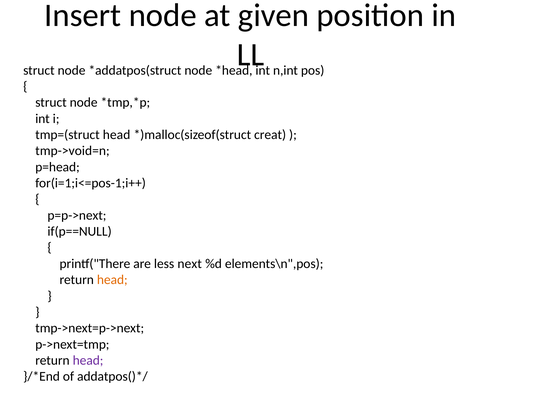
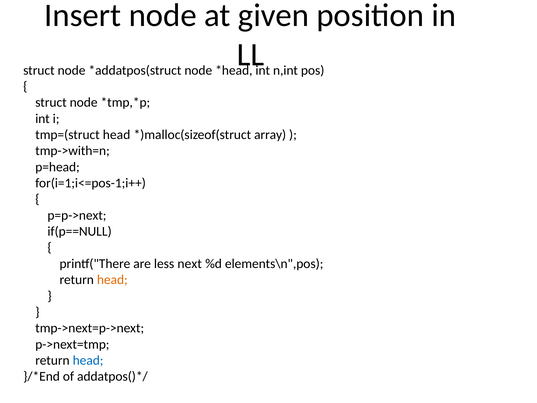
creat: creat -> array
tmp->void=n: tmp->void=n -> tmp->with=n
head at (88, 360) colour: purple -> blue
